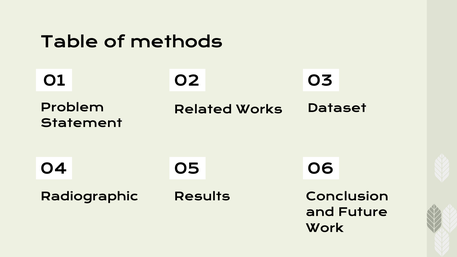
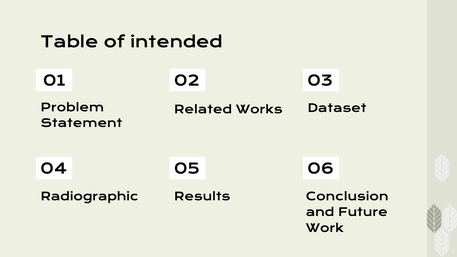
methods: methods -> intended
